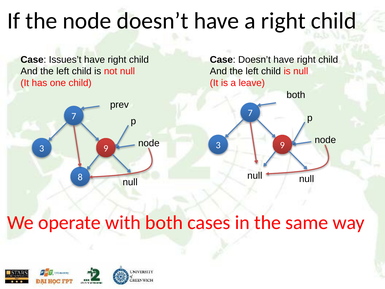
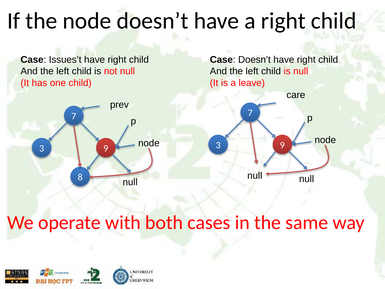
both at (296, 95): both -> care
